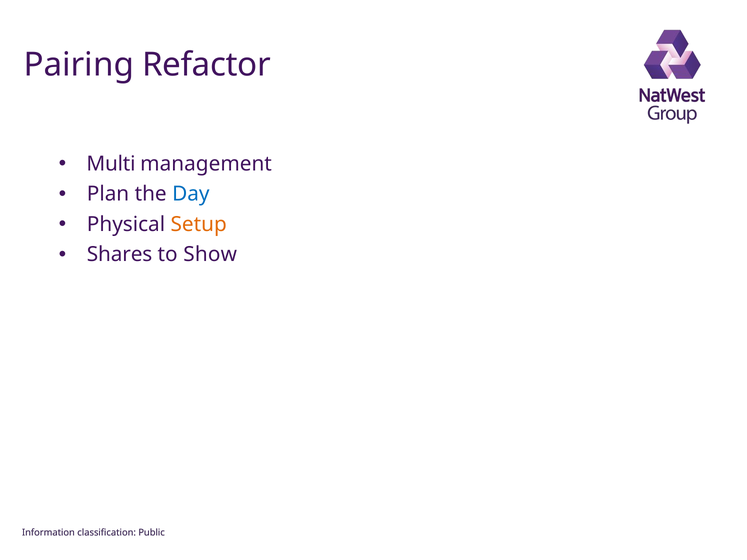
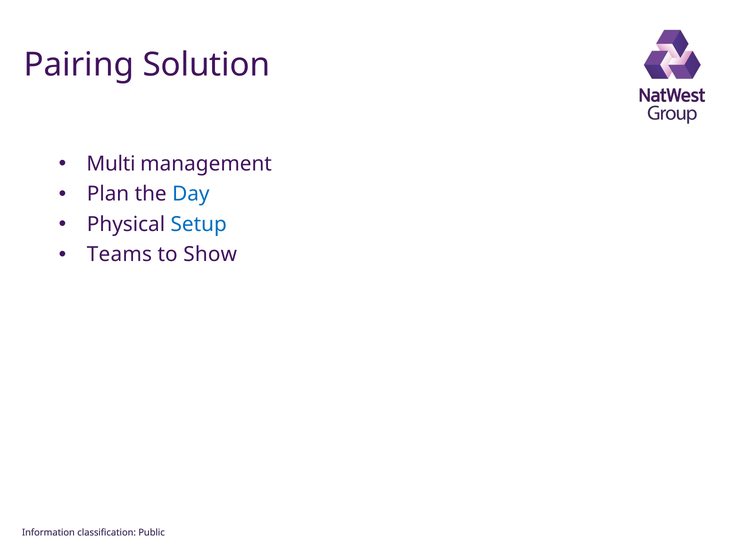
Refactor: Refactor -> Solution
Setup colour: orange -> blue
Shares: Shares -> Teams
